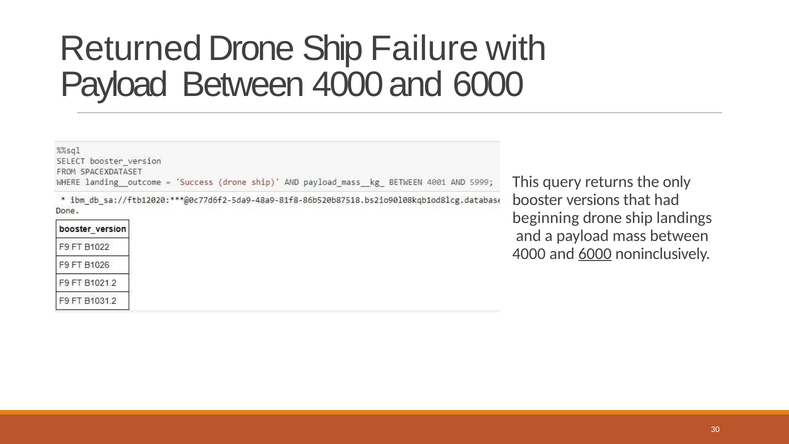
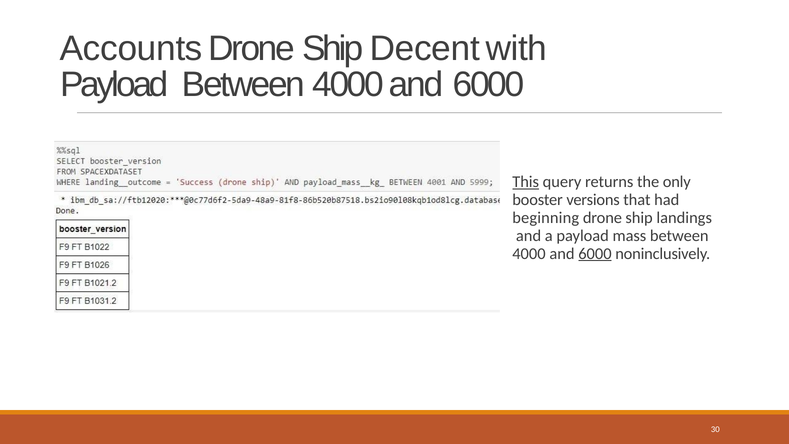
Returned: Returned -> Accounts
Failure: Failure -> Decent
This underline: none -> present
